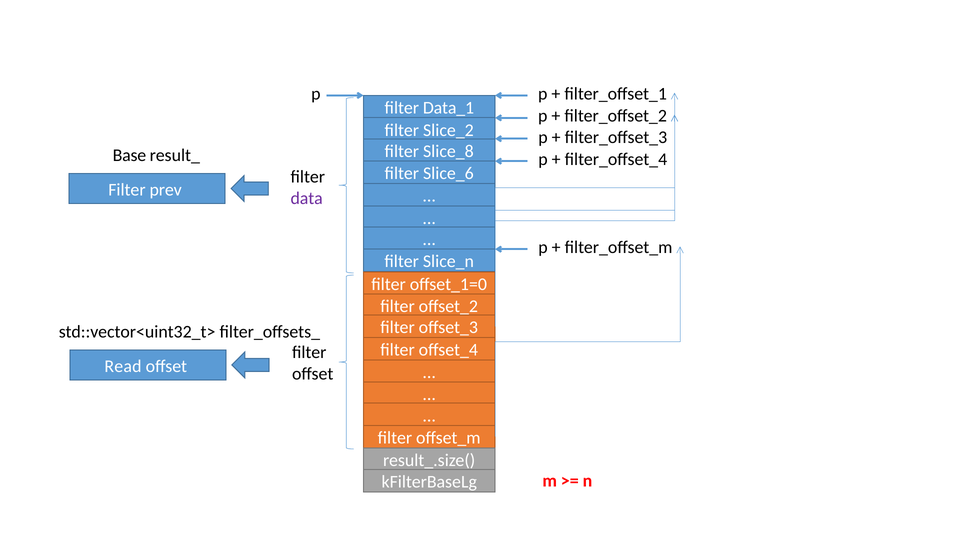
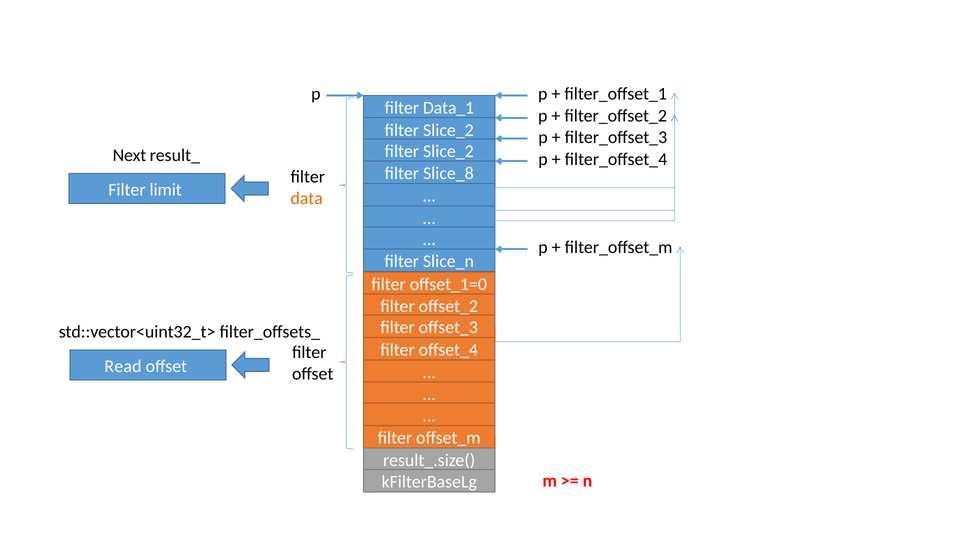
Slice_8 at (448, 151): Slice_8 -> Slice_2
Base: Base -> Next
Slice_6: Slice_6 -> Slice_8
prev: prev -> limit
data colour: purple -> orange
